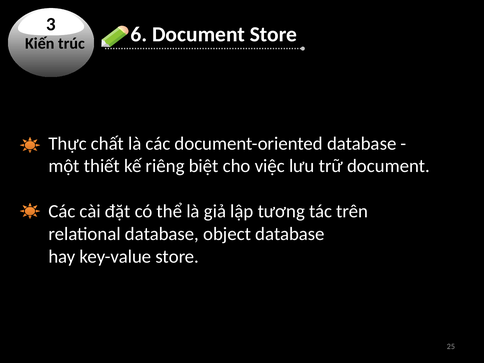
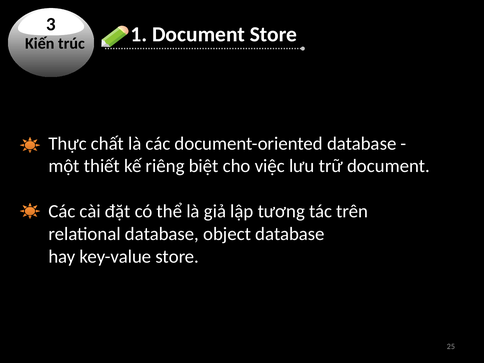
6: 6 -> 1
